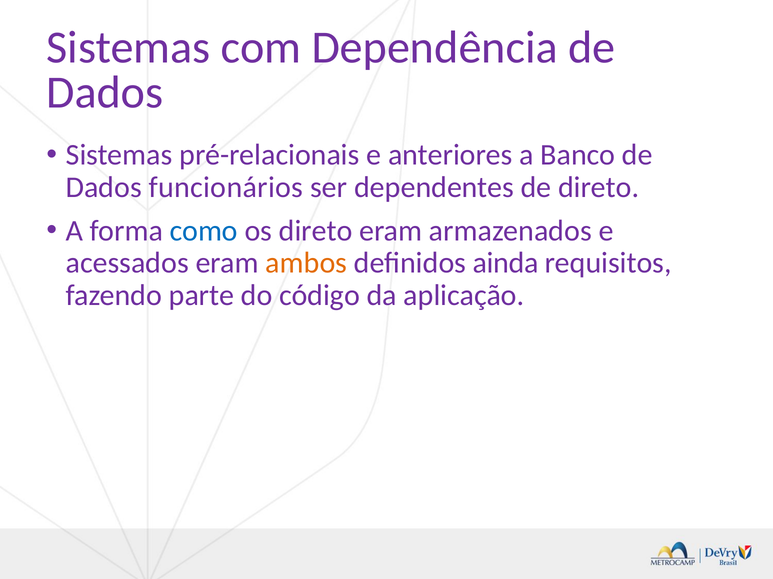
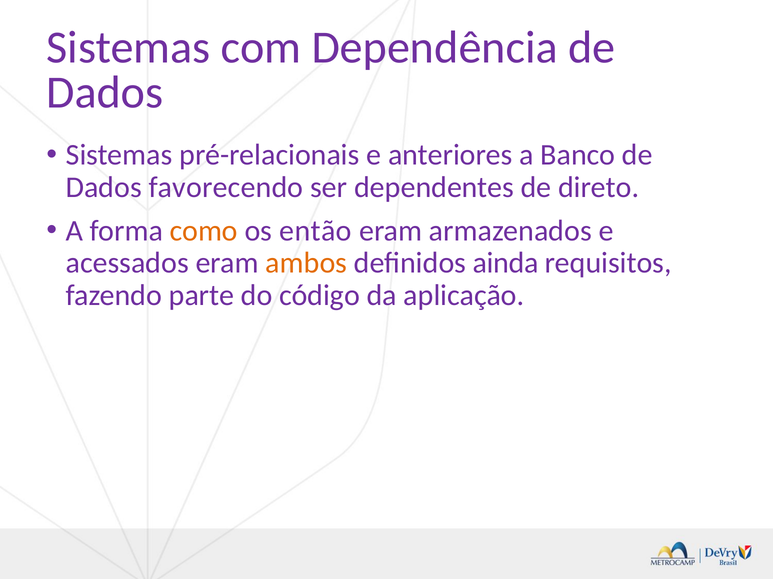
funcionários: funcionários -> favorecendo
como colour: blue -> orange
os direto: direto -> então
